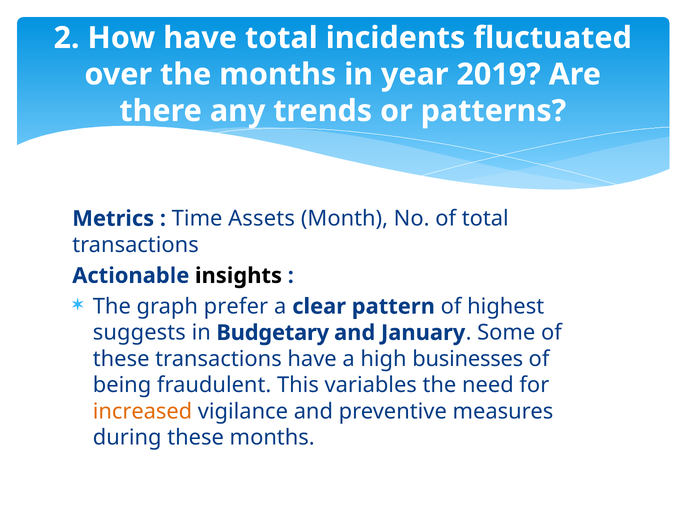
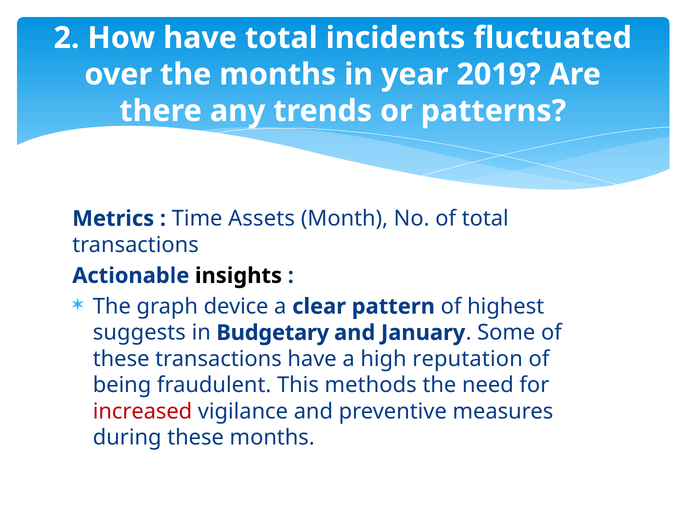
prefer: prefer -> device
businesses: businesses -> reputation
variables: variables -> methods
increased colour: orange -> red
